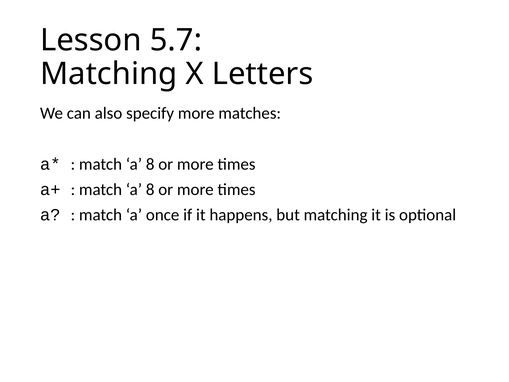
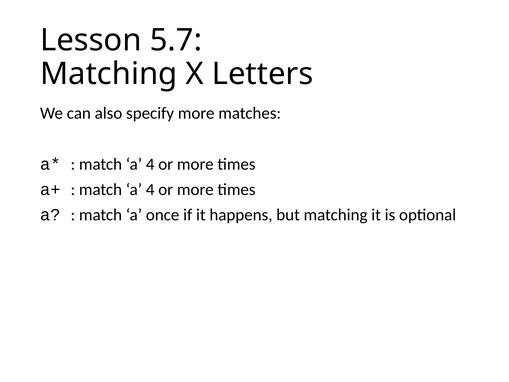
8 at (150, 164): 8 -> 4
8 at (150, 189): 8 -> 4
